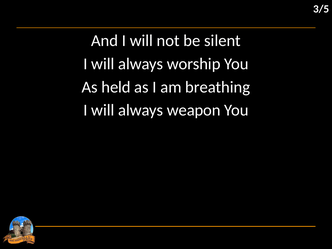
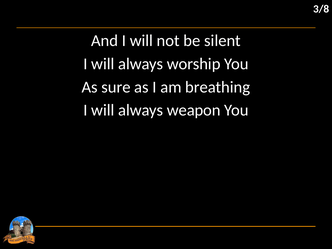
3/5: 3/5 -> 3/8
held: held -> sure
